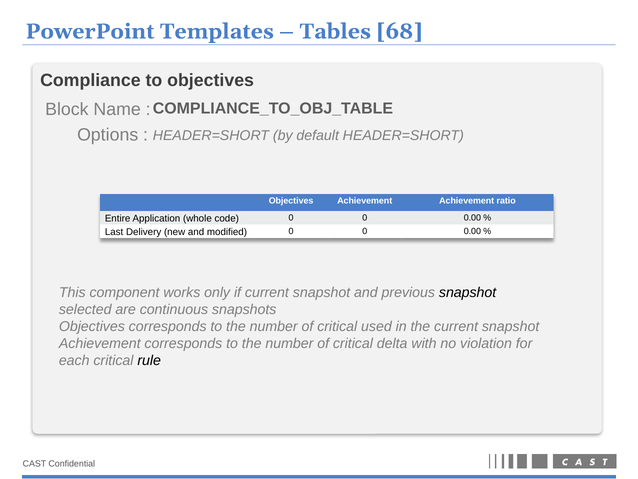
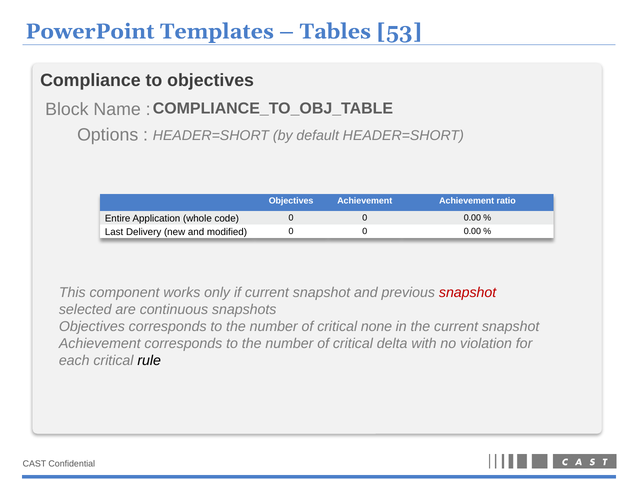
68: 68 -> 53
snapshot at (468, 292) colour: black -> red
used: used -> none
